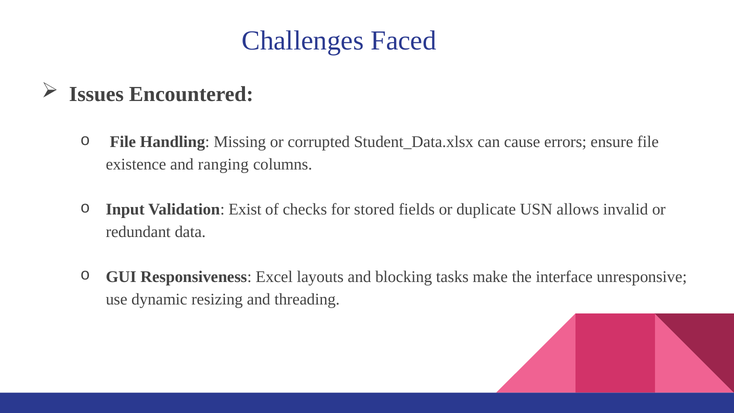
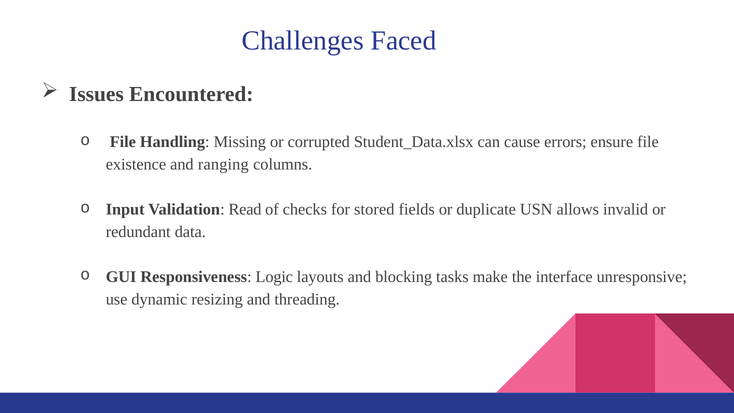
Exist: Exist -> Read
Excel: Excel -> Logic
